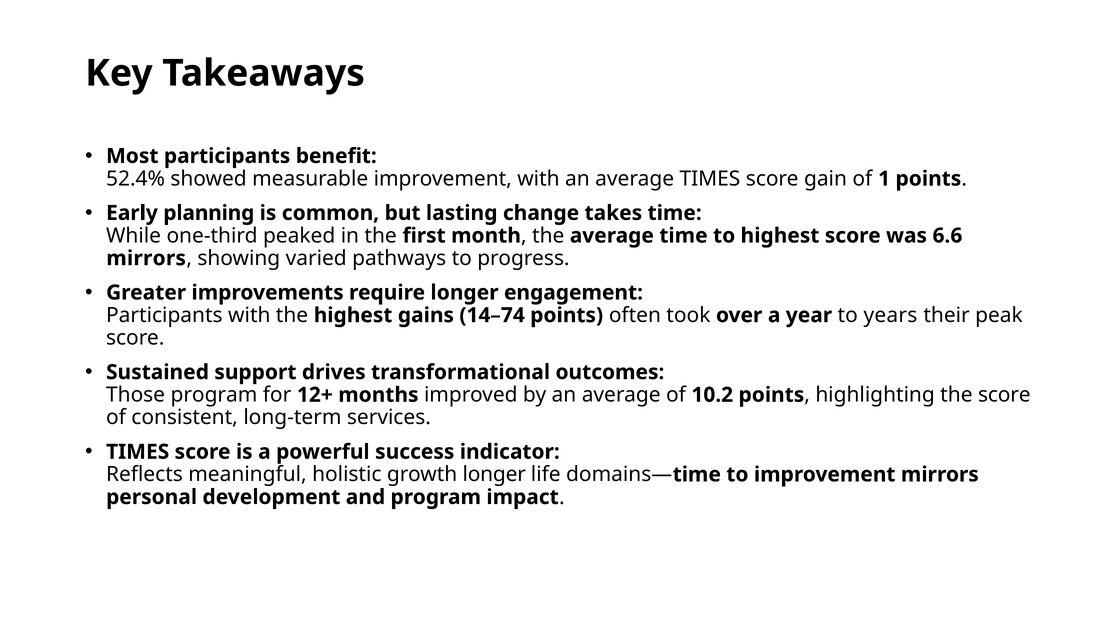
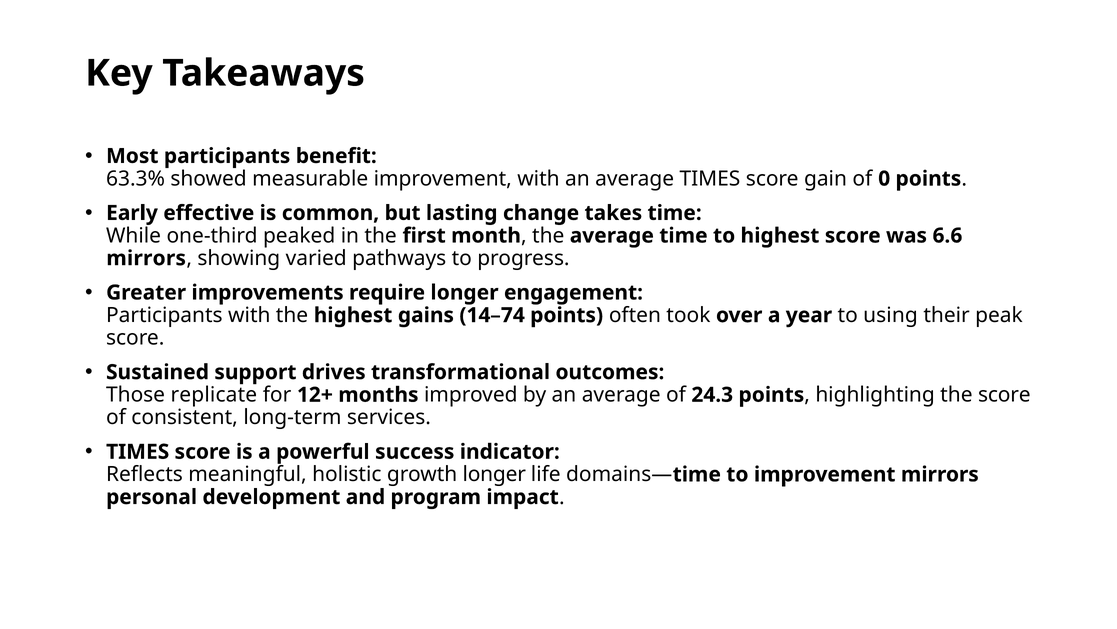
52.4%: 52.4% -> 63.3%
1: 1 -> 0
planning: planning -> effective
years: years -> using
Those program: program -> replicate
10.2: 10.2 -> 24.3
